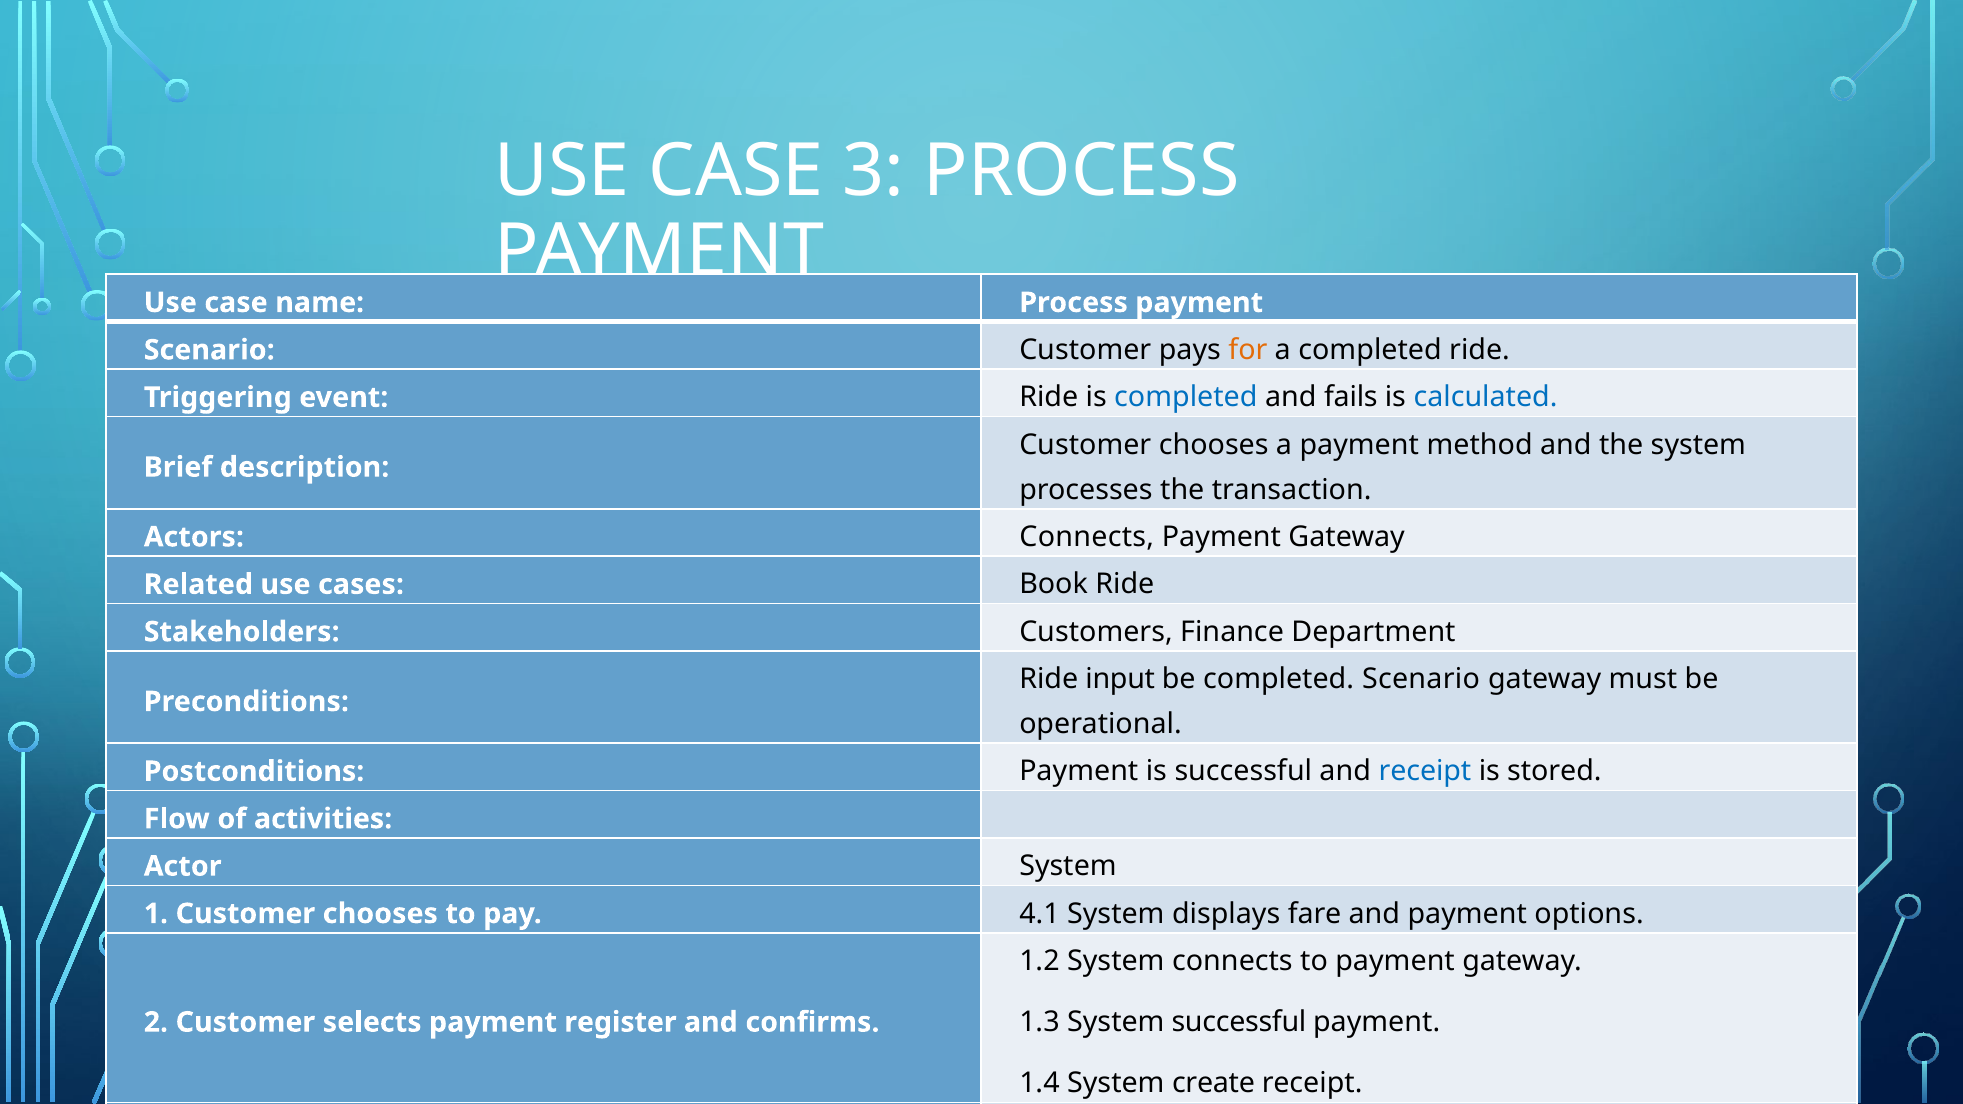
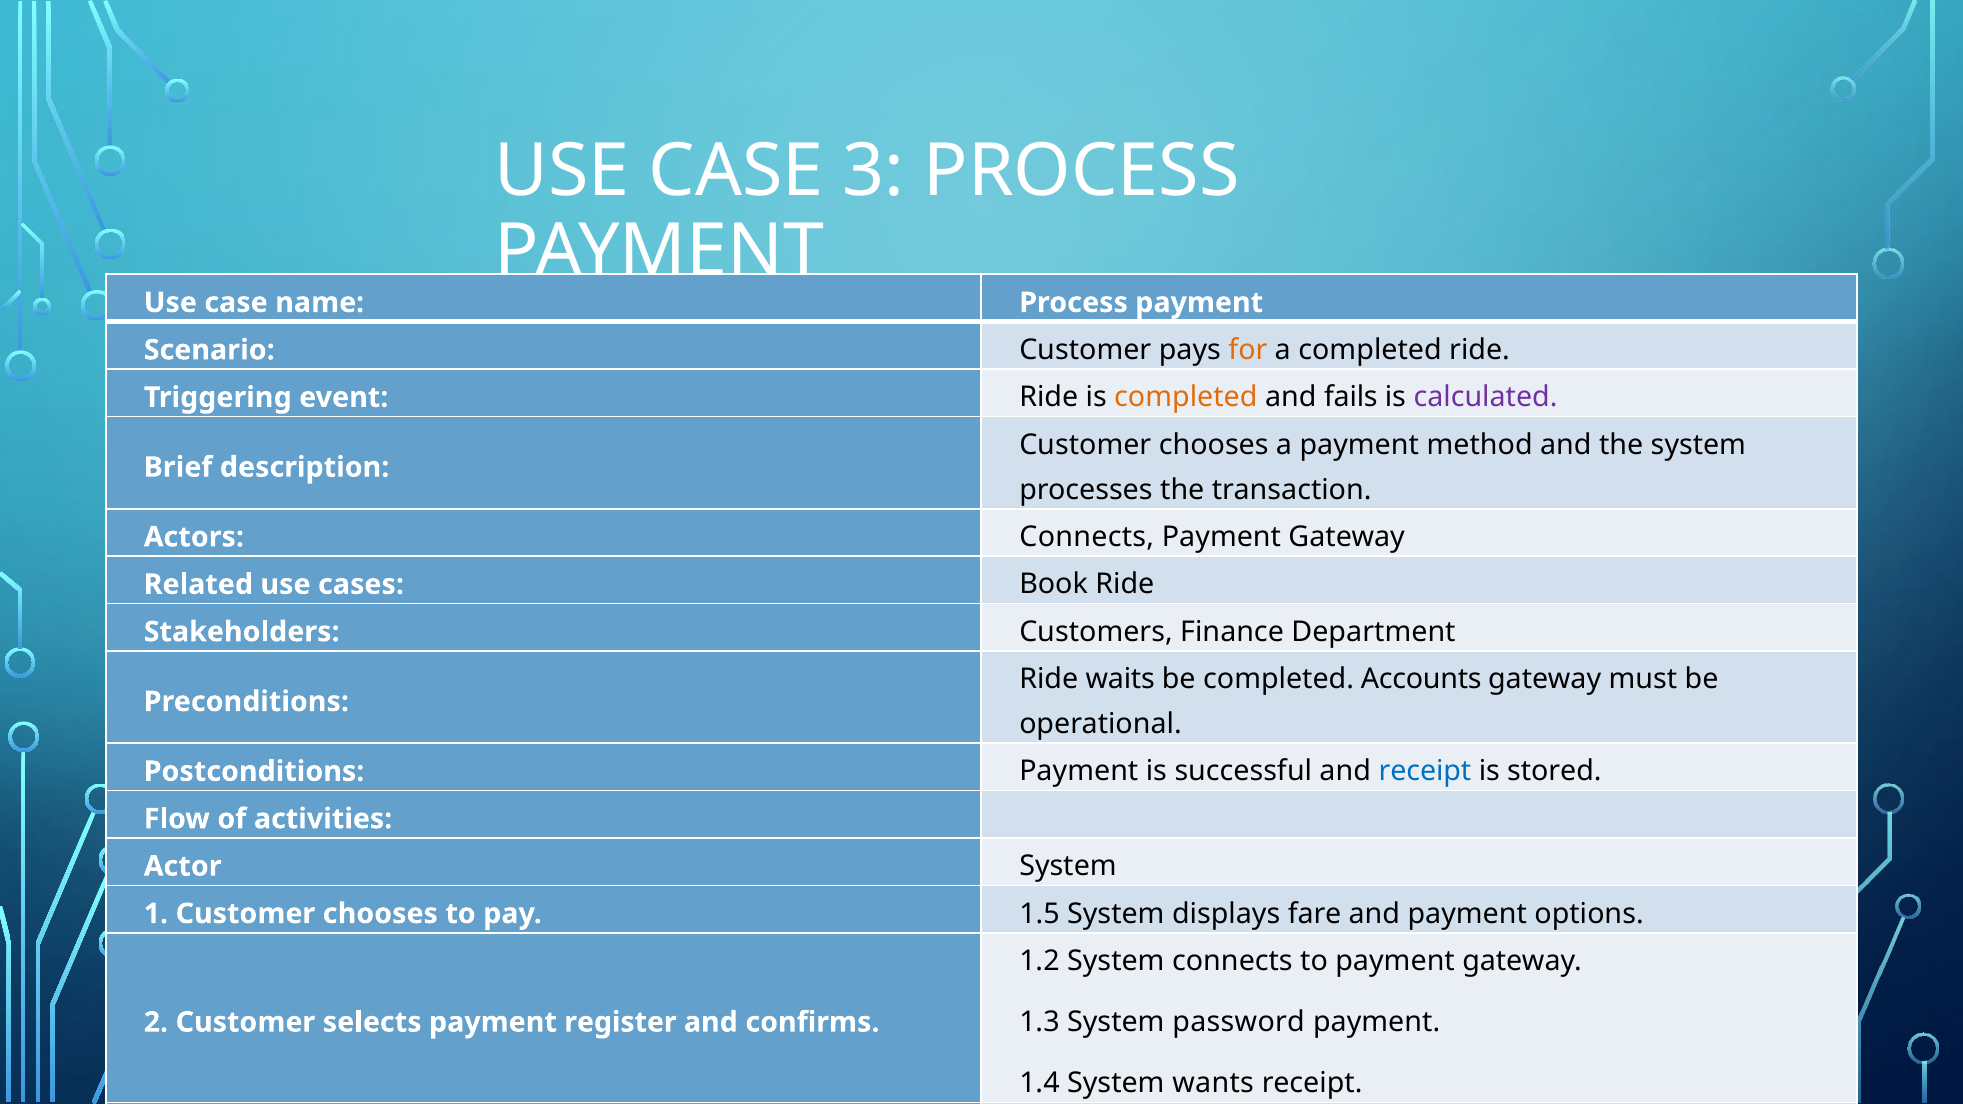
completed at (1186, 398) colour: blue -> orange
calculated colour: blue -> purple
input: input -> waits
completed Scenario: Scenario -> Accounts
4.1: 4.1 -> 1.5
System successful: successful -> password
create: create -> wants
